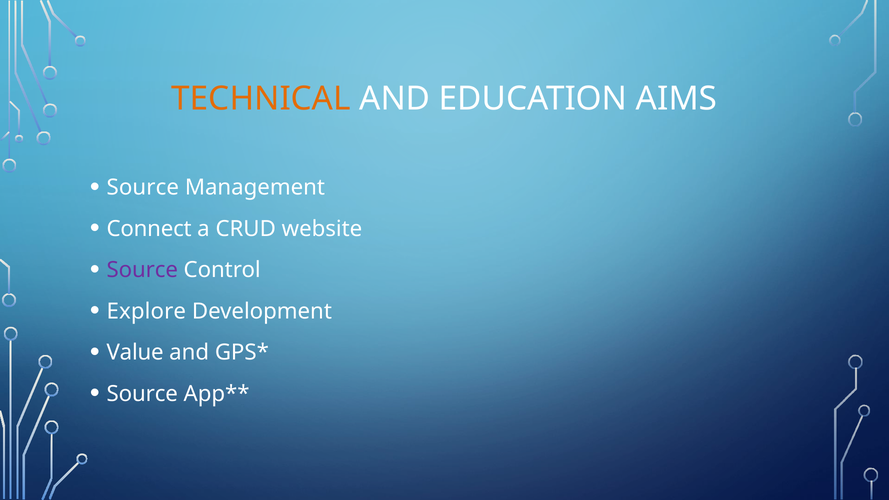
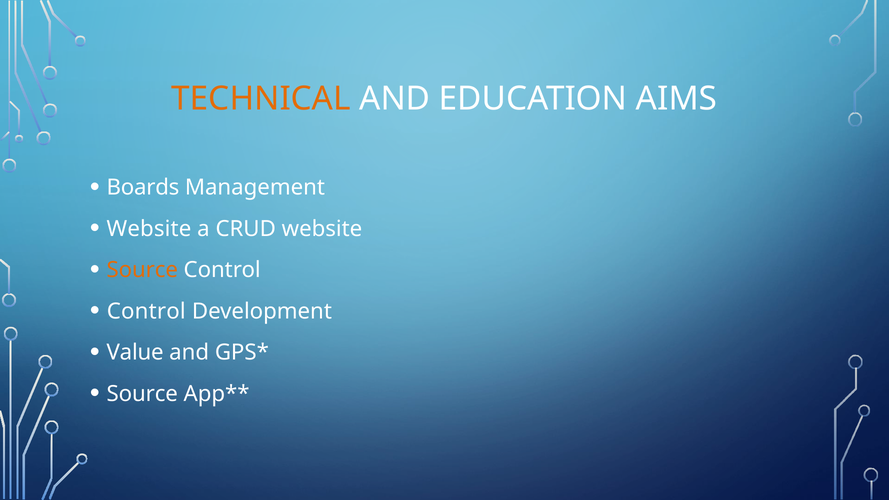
Source at (143, 188): Source -> Boards
Connect at (149, 229): Connect -> Website
Source at (142, 270) colour: purple -> orange
Explore at (146, 311): Explore -> Control
